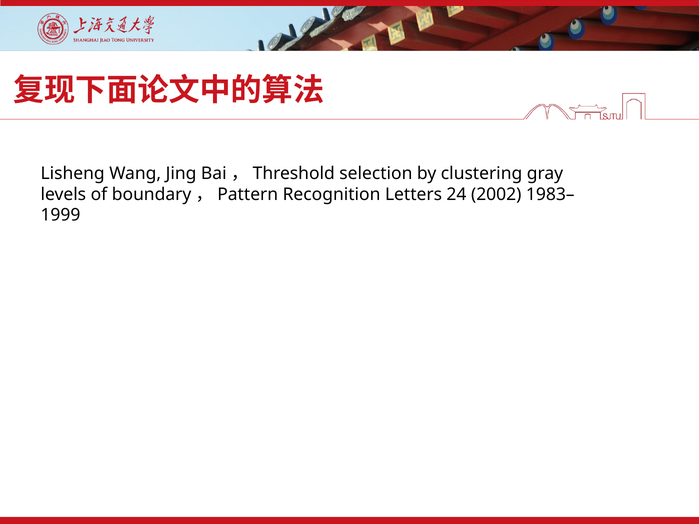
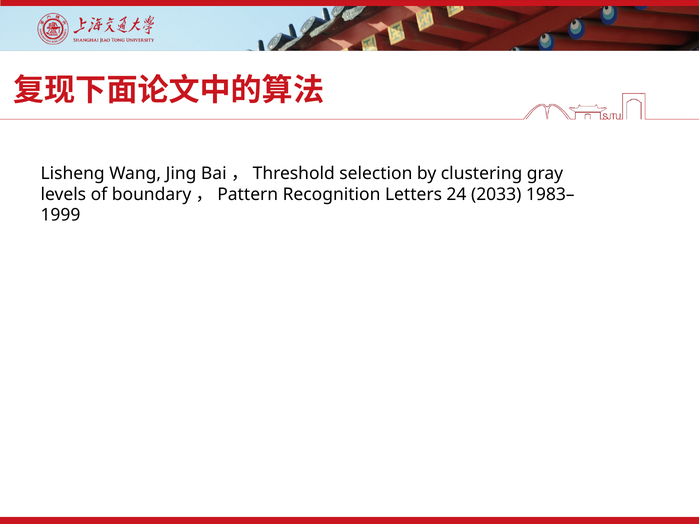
2002: 2002 -> 2033
